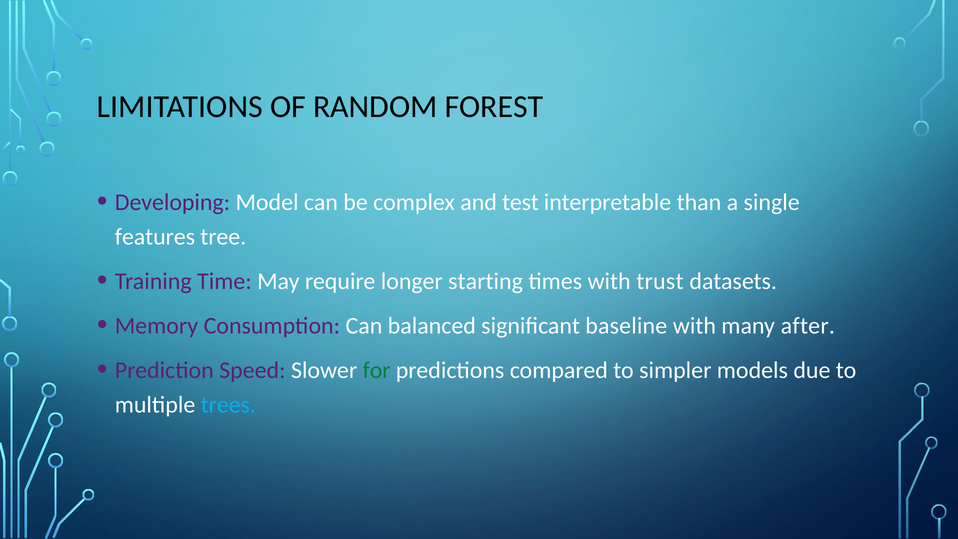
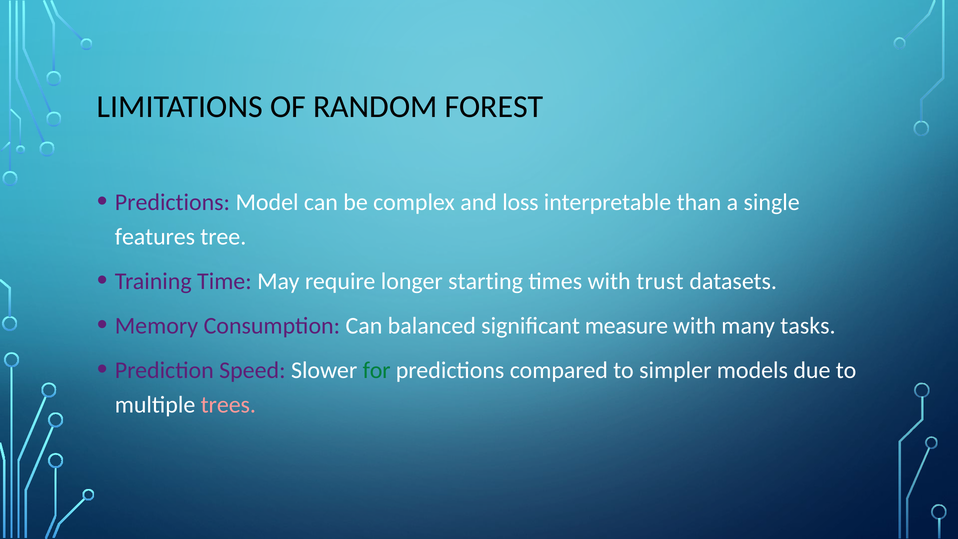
Developing at (172, 202): Developing -> Predictions
test: test -> loss
baseline: baseline -> measure
after: after -> tasks
trees colour: light blue -> pink
